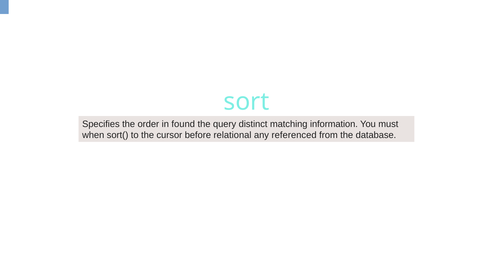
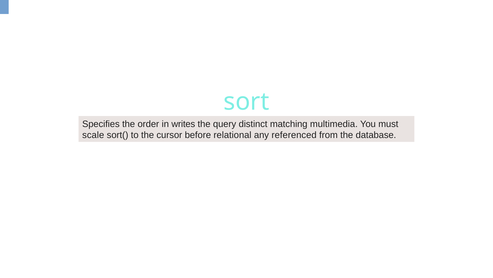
found: found -> writes
information: information -> multimedia
when: when -> scale
